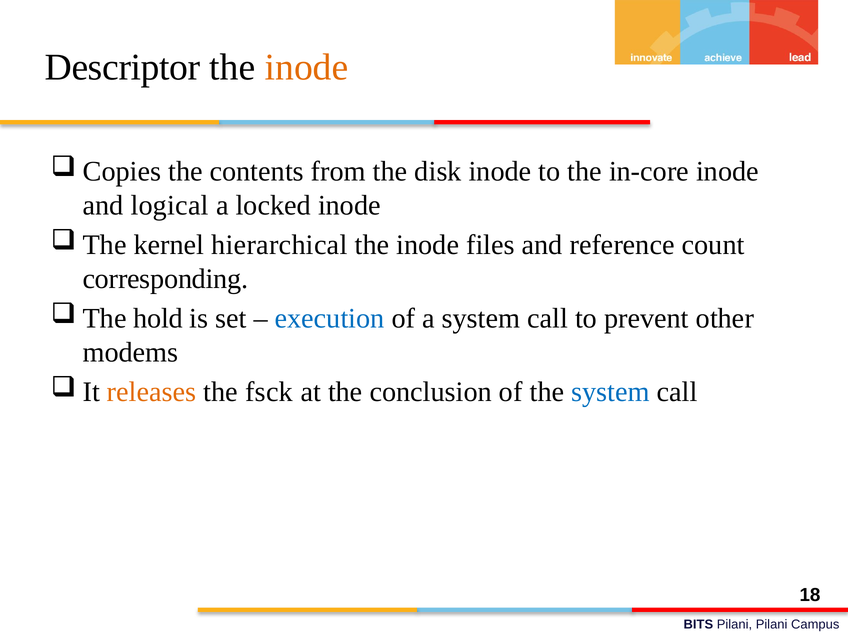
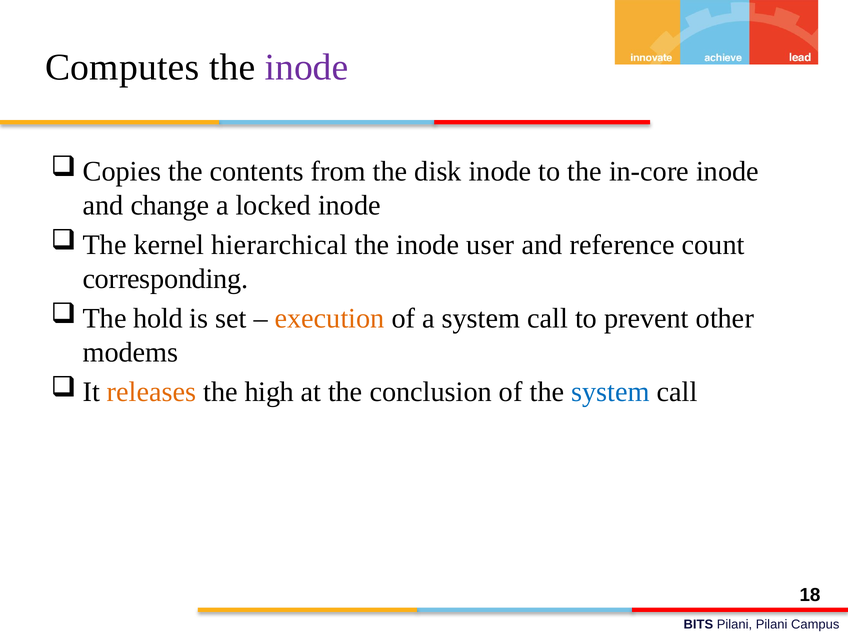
Descriptor: Descriptor -> Computes
inode at (307, 67) colour: orange -> purple
logical: logical -> change
files: files -> user
execution colour: blue -> orange
fsck: fsck -> high
